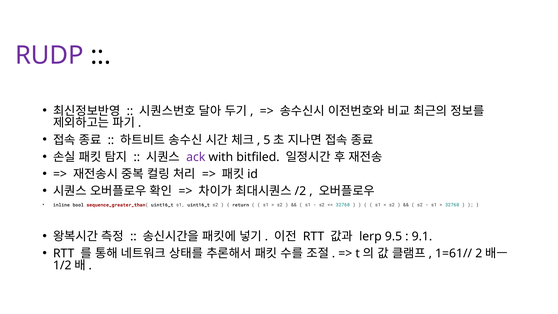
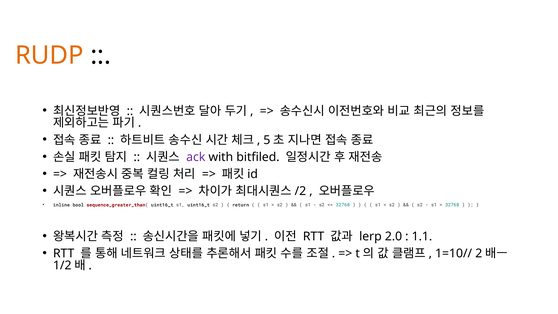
RUDP colour: purple -> orange
9.5: 9.5 -> 2.0
9.1: 9.1 -> 1.1
1=61//: 1=61// -> 1=10//
